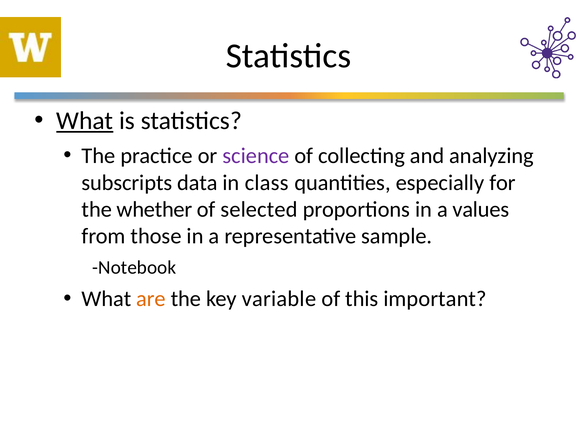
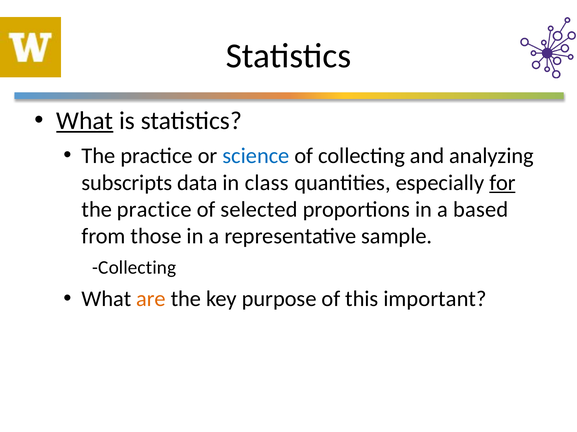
science colour: purple -> blue
for underline: none -> present
whether at (154, 210): whether -> practice
values: values -> based
Notebook at (134, 268): Notebook -> Collecting
variable: variable -> purpose
